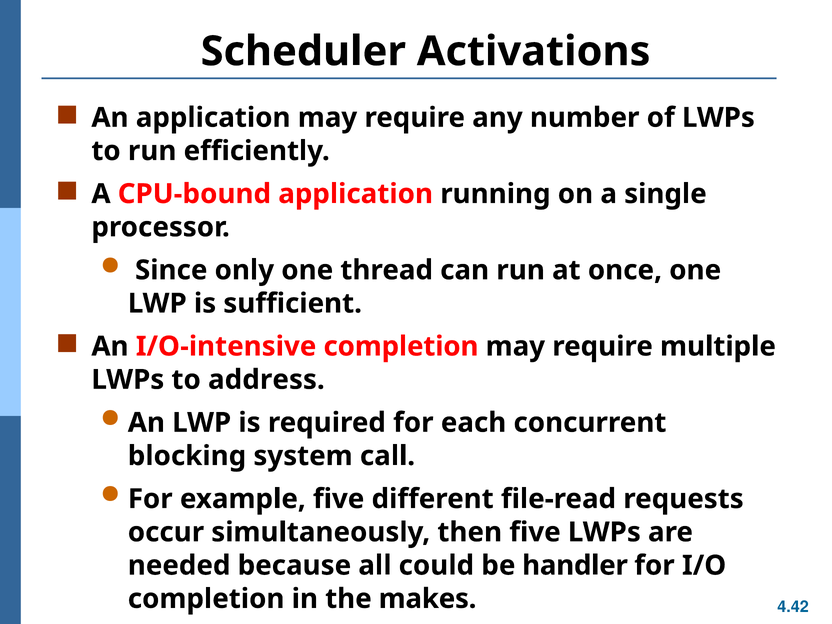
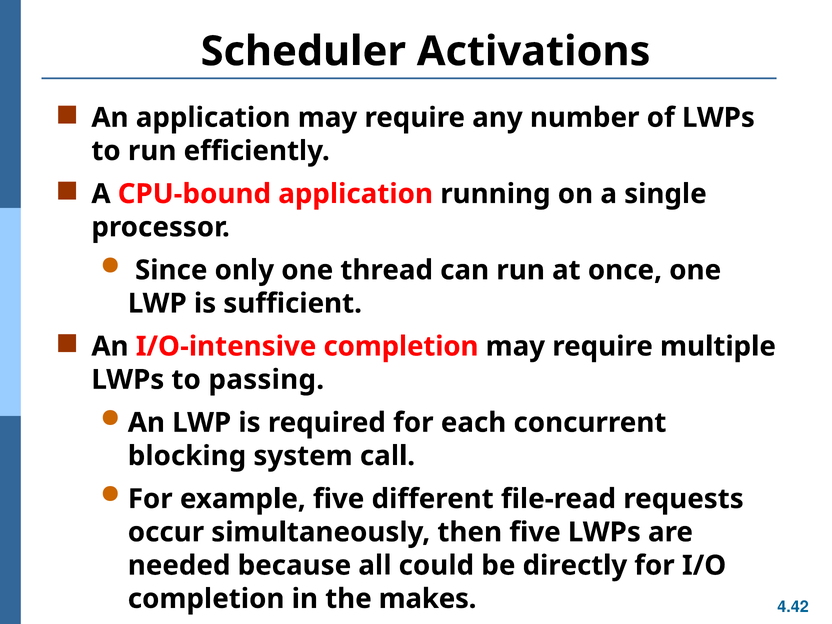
address: address -> passing
handler: handler -> directly
